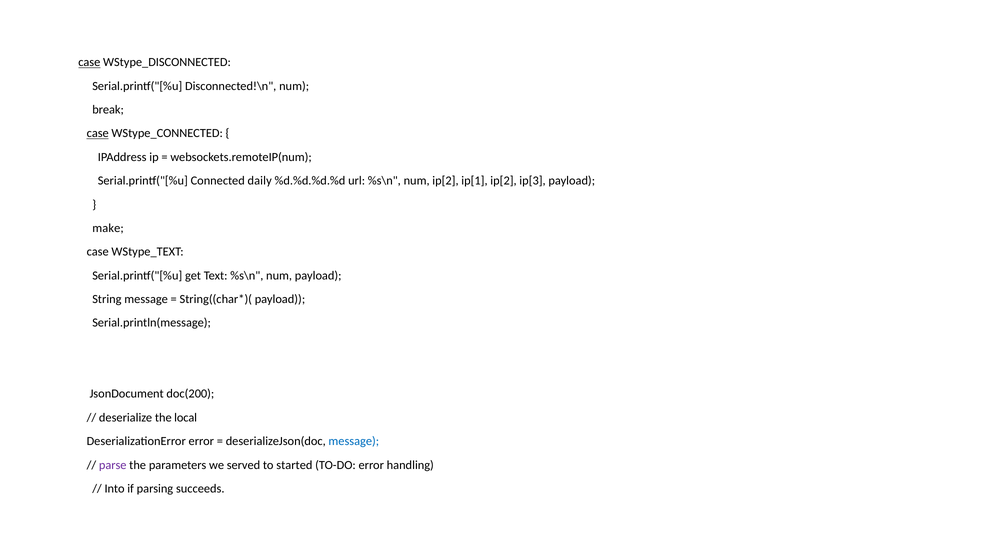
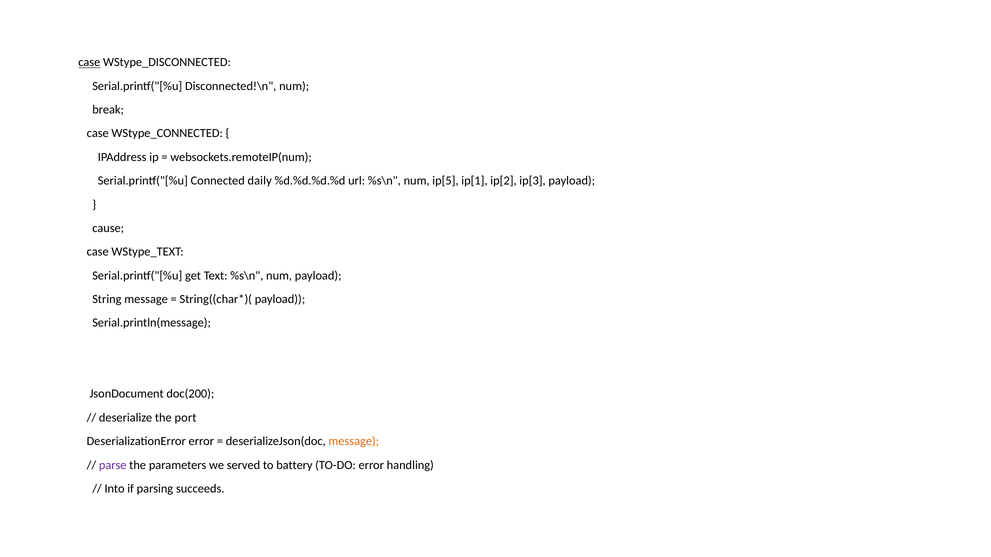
case at (98, 133) underline: present -> none
num ip[2: ip[2 -> ip[5
make: make -> cause
local: local -> port
message at (354, 442) colour: blue -> orange
started: started -> battery
